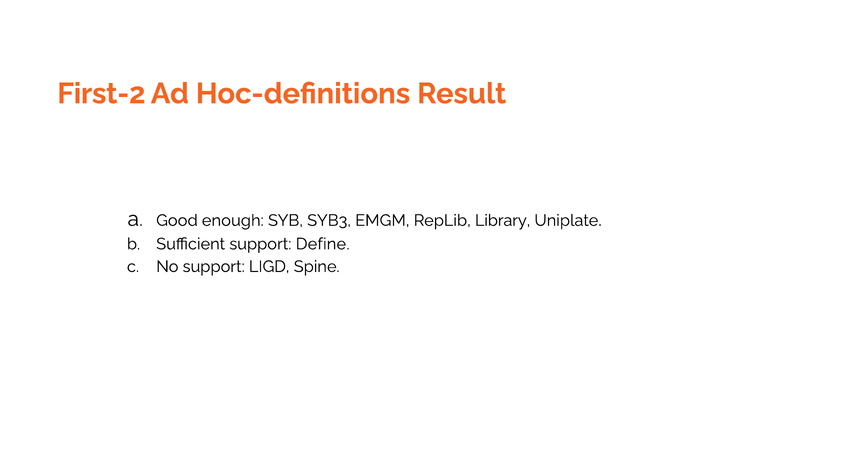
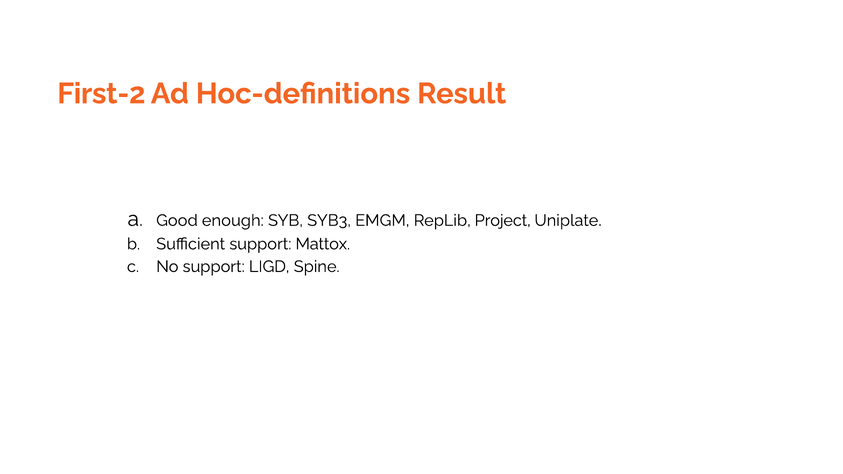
Library: Library -> Project
Define: Define -> Mattox
